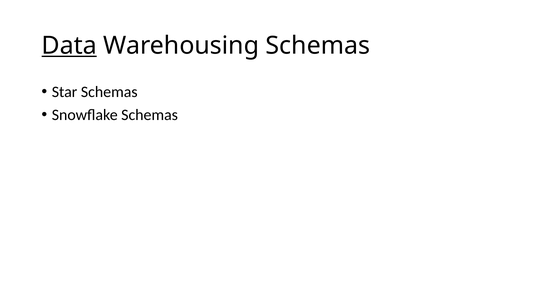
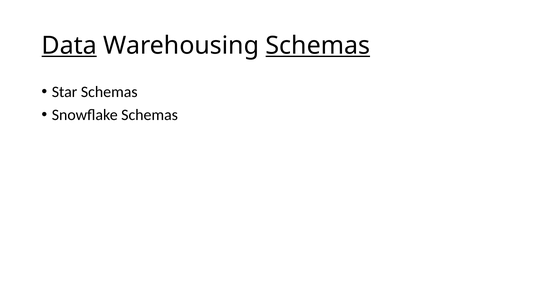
Schemas at (318, 46) underline: none -> present
